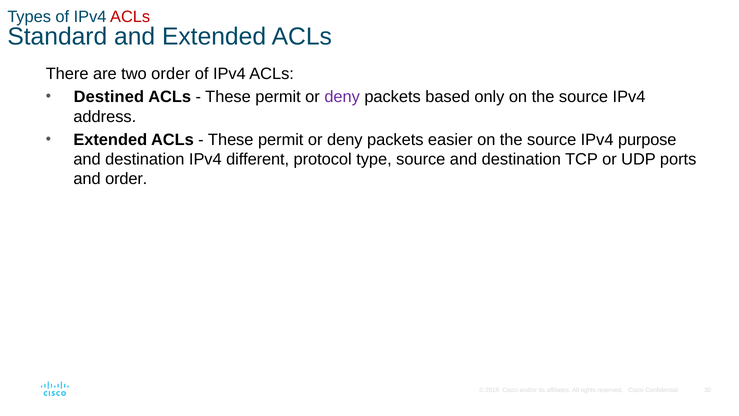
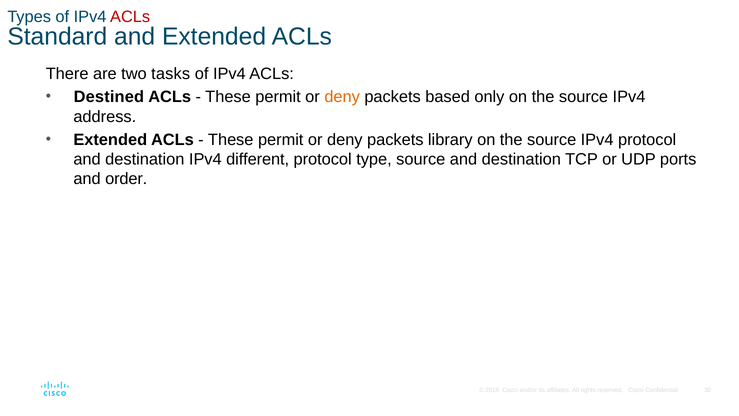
two order: order -> tasks
deny at (342, 97) colour: purple -> orange
easier: easier -> library
IPv4 purpose: purpose -> protocol
